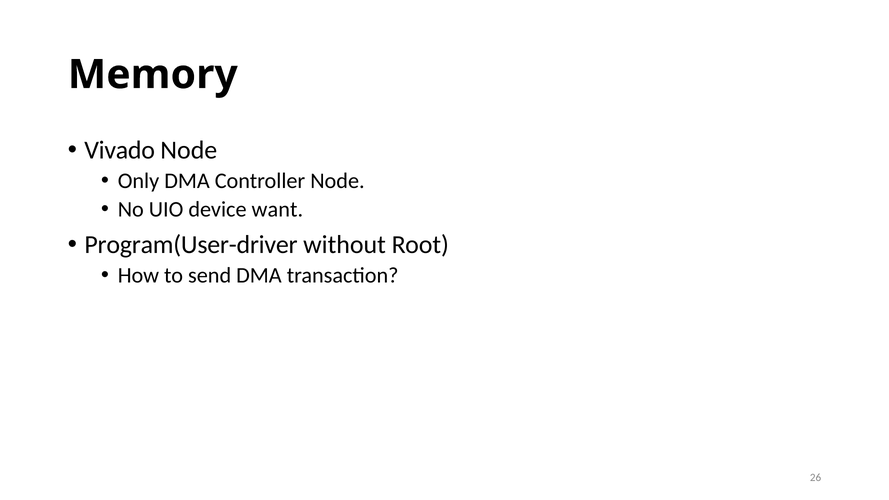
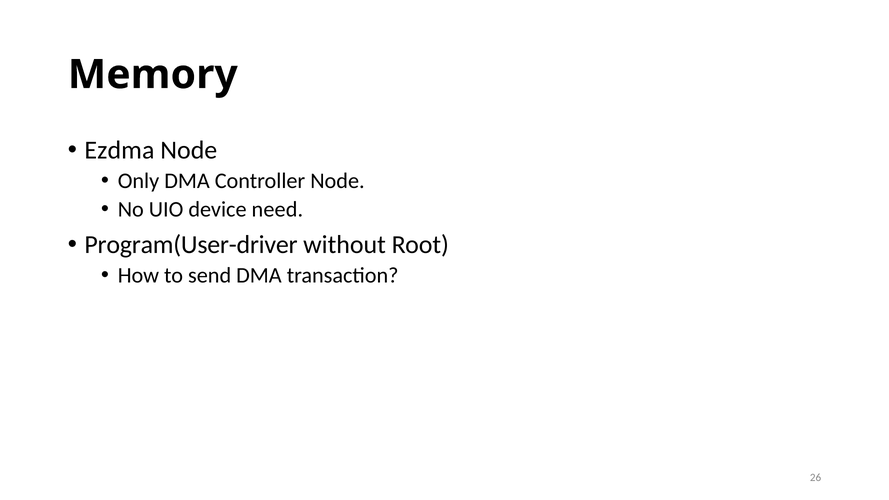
Vivado: Vivado -> Ezdma
want: want -> need
